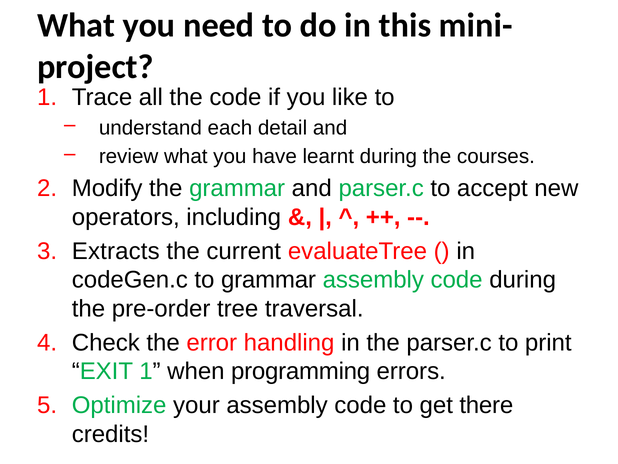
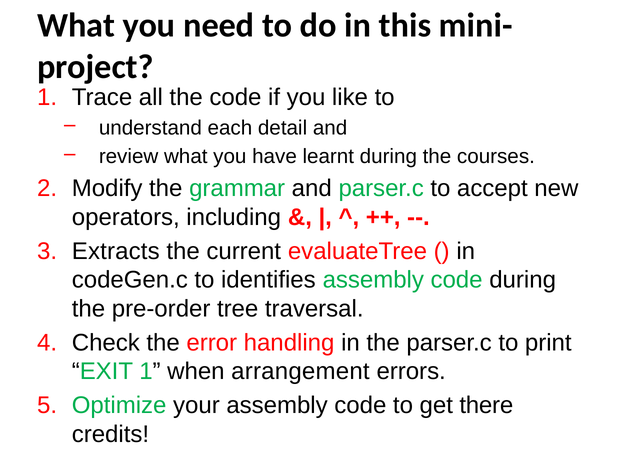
to grammar: grammar -> identifies
programming: programming -> arrangement
